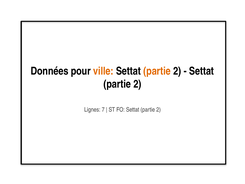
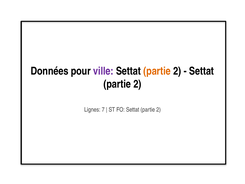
ville colour: orange -> purple
